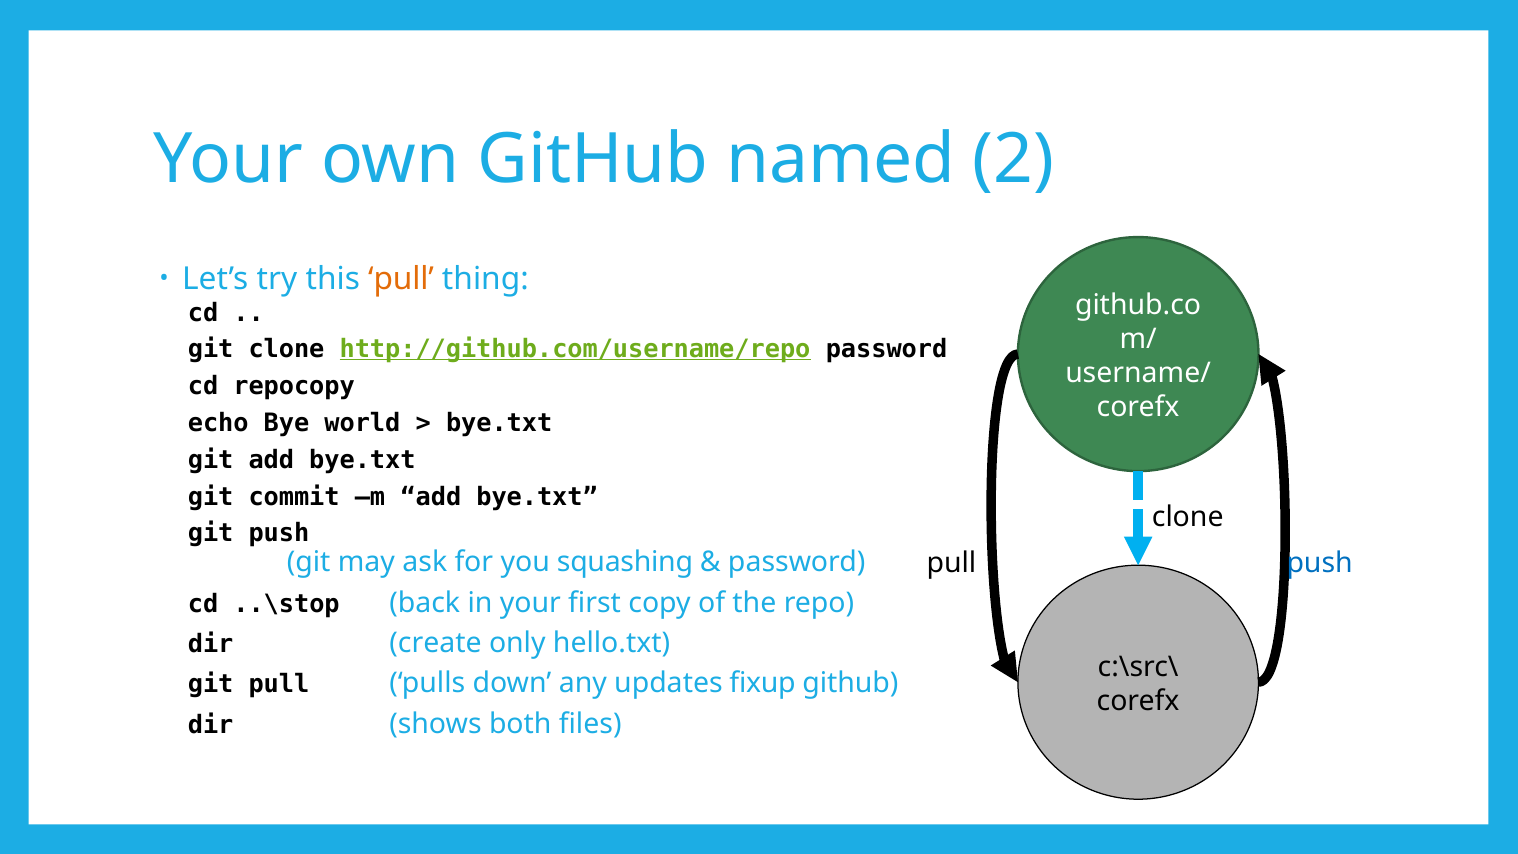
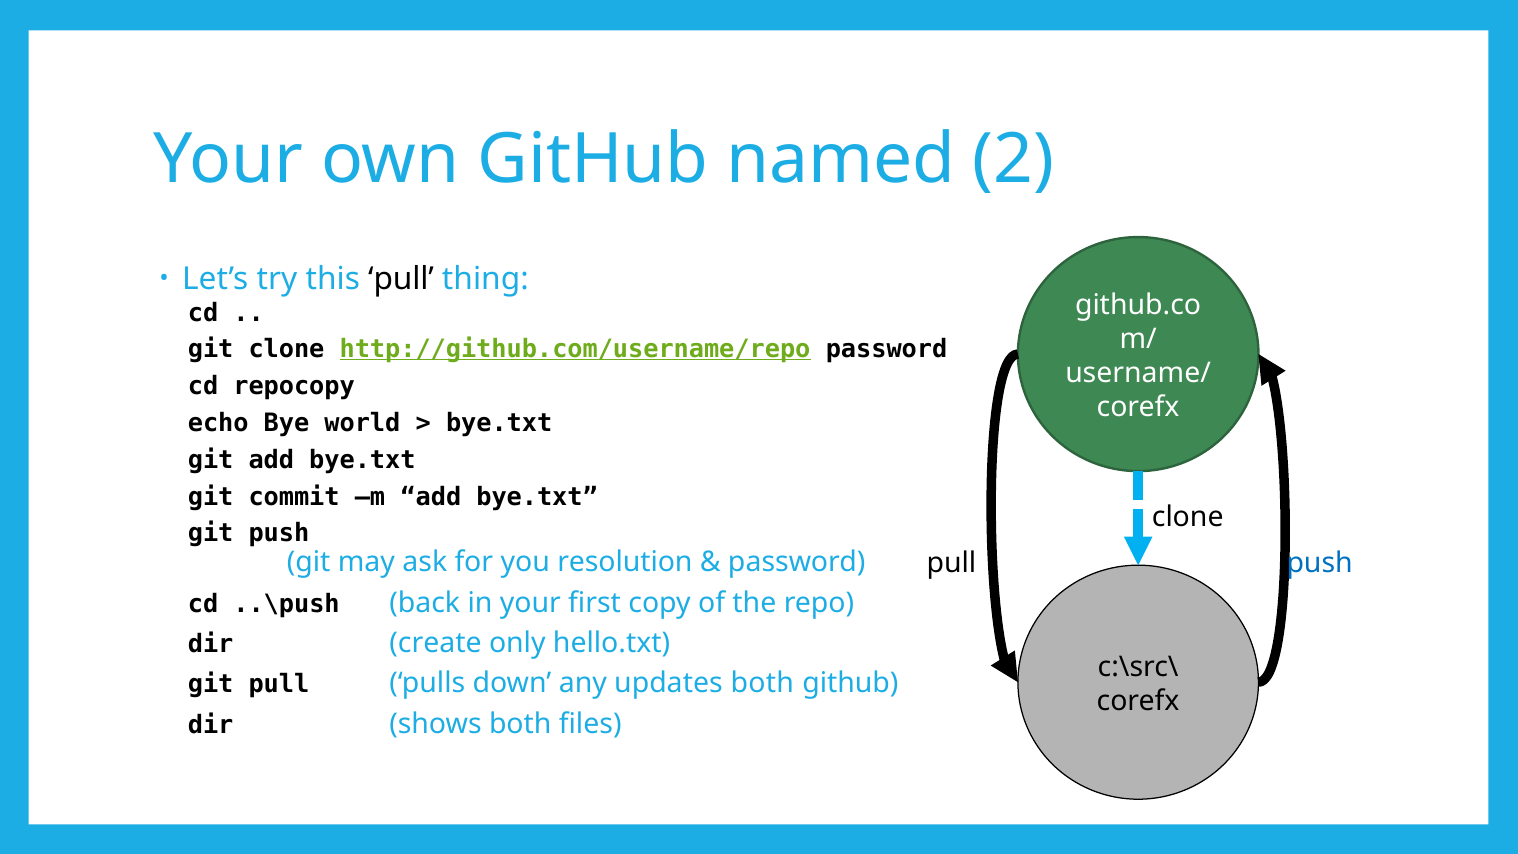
pull at (401, 279) colour: orange -> black
squashing: squashing -> resolution
..\stop: ..\stop -> ..\push
updates fixup: fixup -> both
